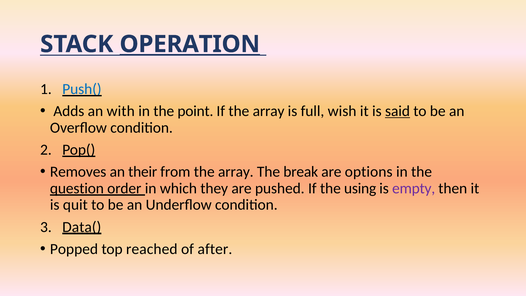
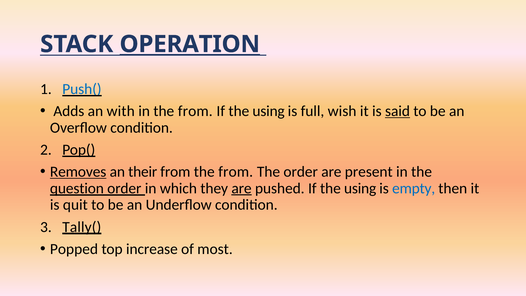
in the point: point -> from
array at (269, 111): array -> using
Removes underline: none -> present
from the array: array -> from
The break: break -> order
options: options -> present
are at (242, 188) underline: none -> present
empty colour: purple -> blue
Data(: Data( -> Tally(
reached: reached -> increase
after: after -> most
